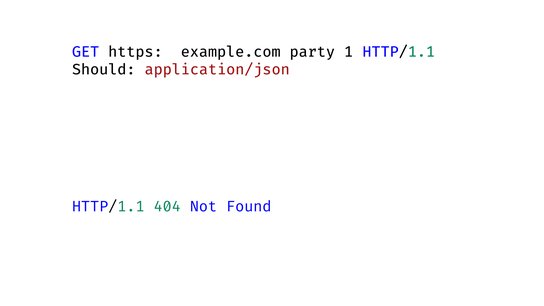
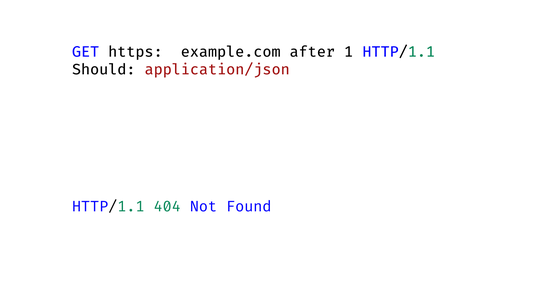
https://example.com/party/1: https://example.com/party/1 -> https://example.com/after/1
